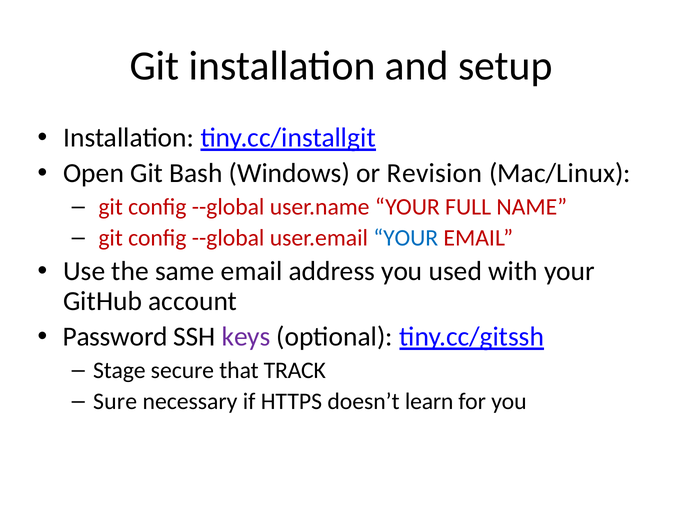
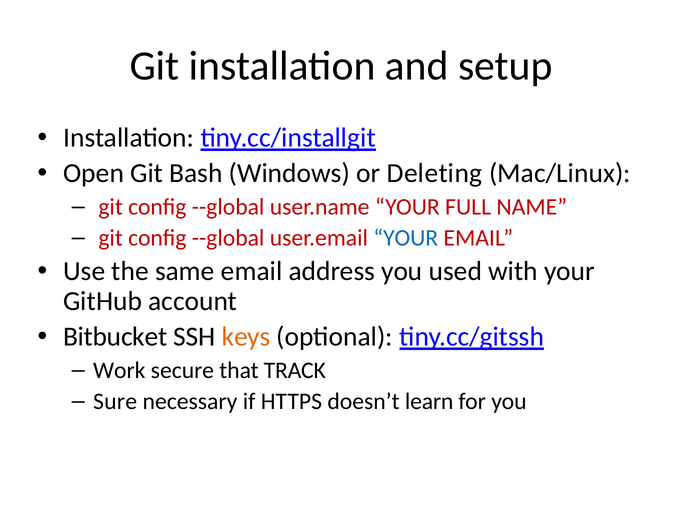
Revision: Revision -> Deleting
Password: Password -> Bitbucket
keys colour: purple -> orange
Stage: Stage -> Work
